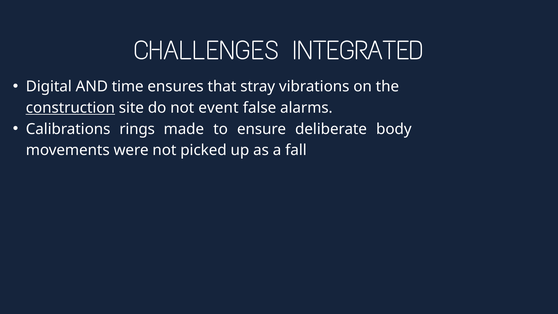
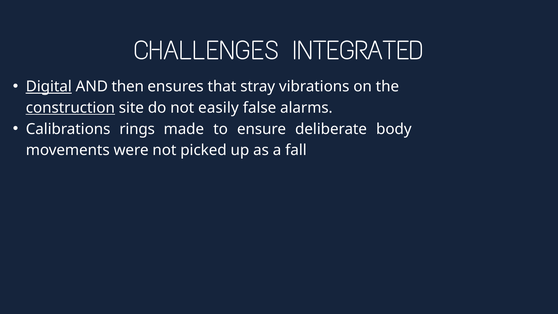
Digital underline: none -> present
time: time -> then
event: event -> easily
